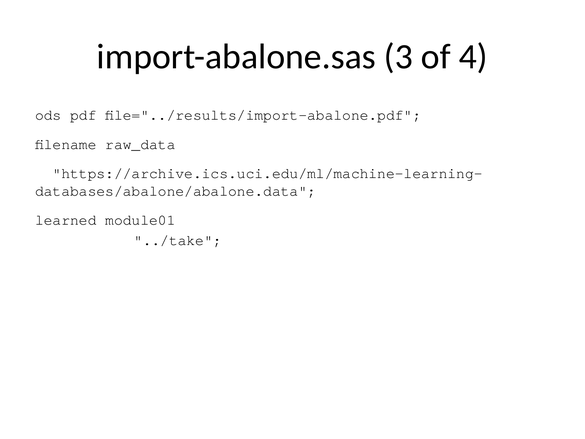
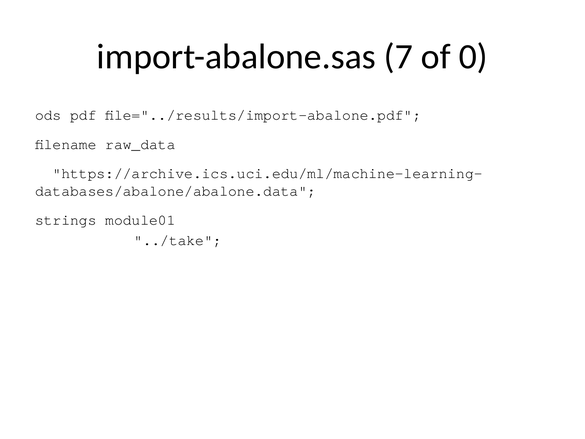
3: 3 -> 7
4: 4 -> 0
learned: learned -> strings
